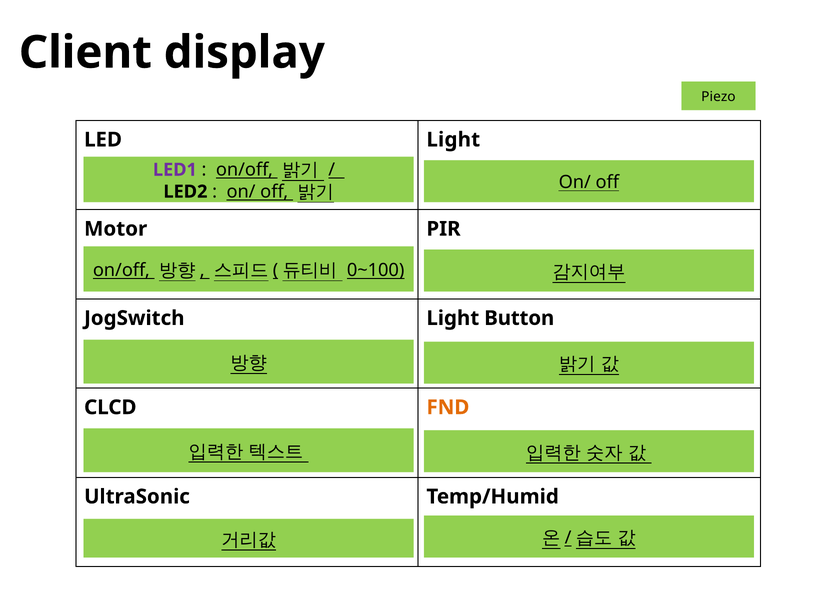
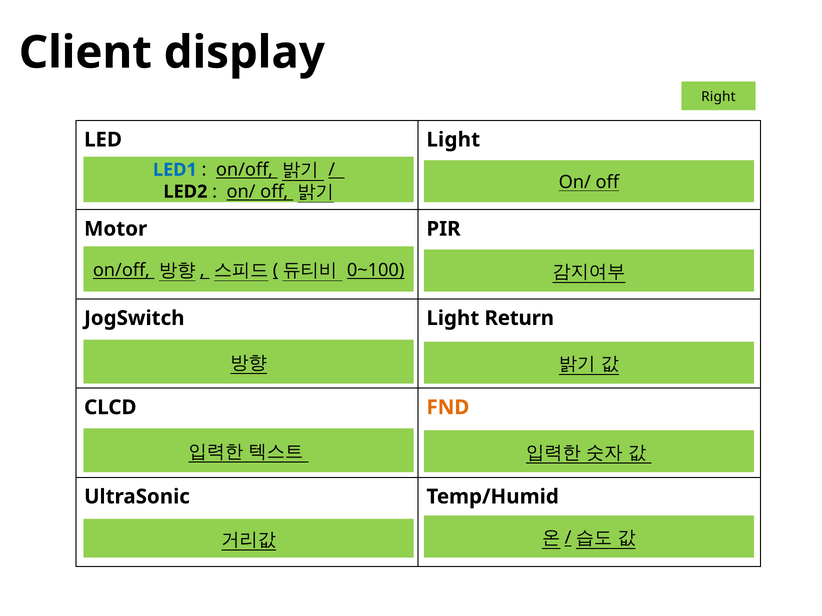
Piezo: Piezo -> Right
LED1 colour: purple -> blue
Button: Button -> Return
